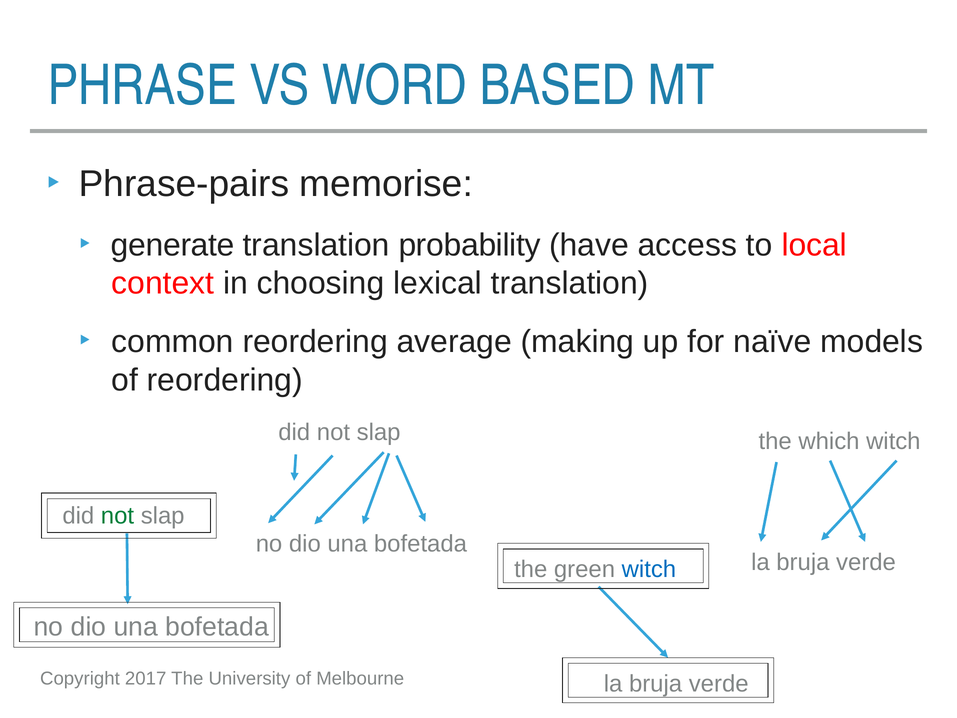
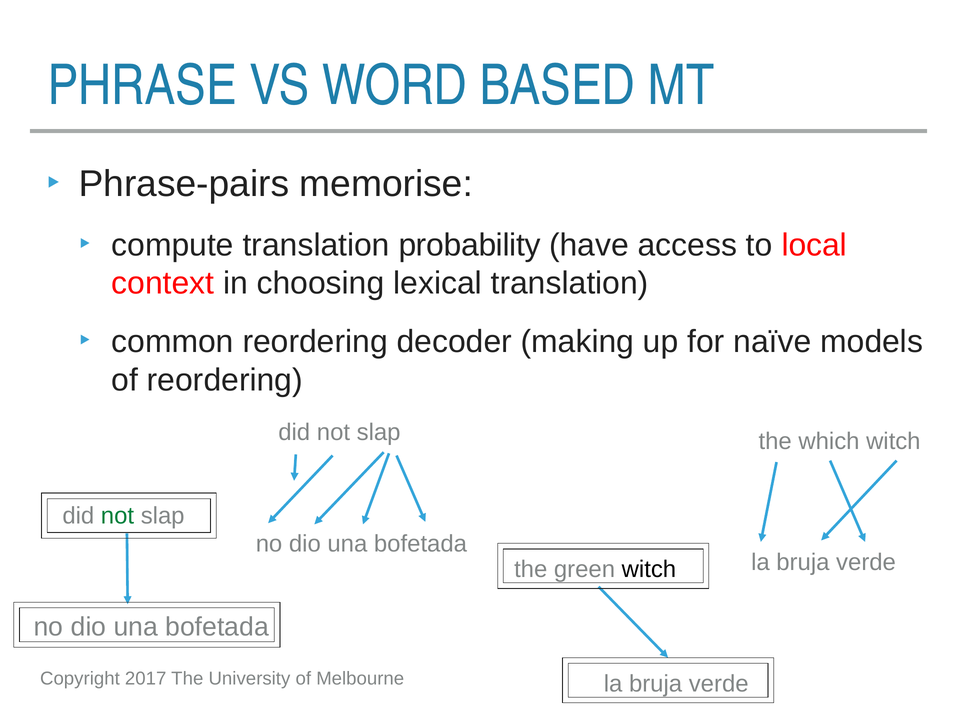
generate: generate -> compute
average: average -> decoder
witch at (649, 569) colour: blue -> black
